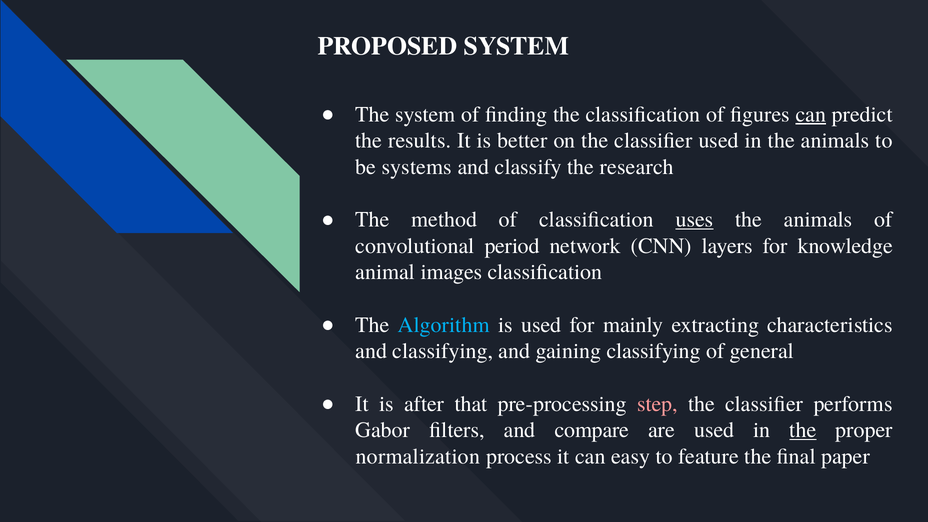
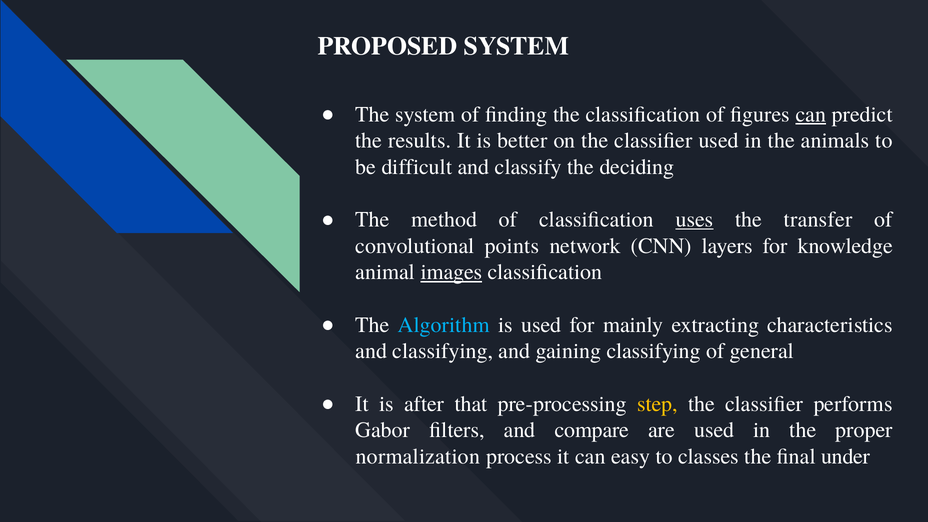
systems: systems -> difficult
research: research -> deciding
animals at (818, 220): animals -> transfer
period: period -> points
images underline: none -> present
step colour: pink -> yellow
the at (803, 430) underline: present -> none
feature: feature -> classes
paper: paper -> under
